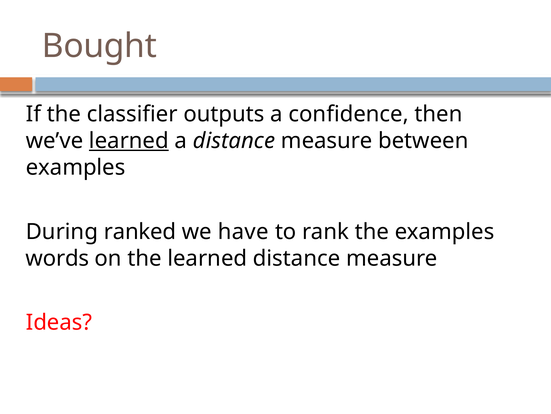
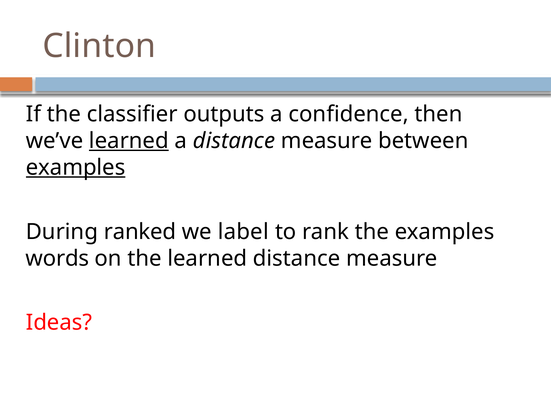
Bought: Bought -> Clinton
examples at (76, 167) underline: none -> present
have: have -> label
